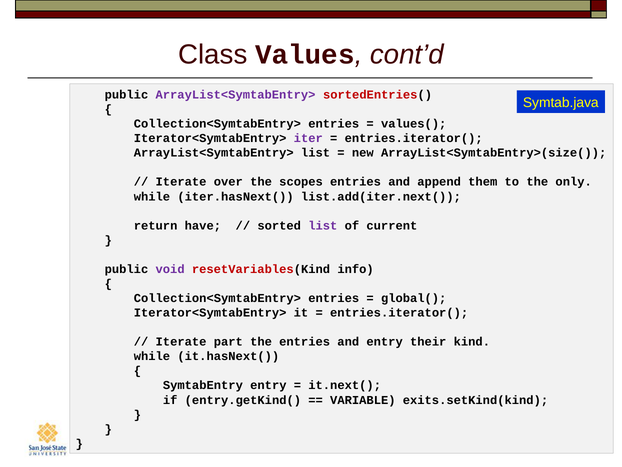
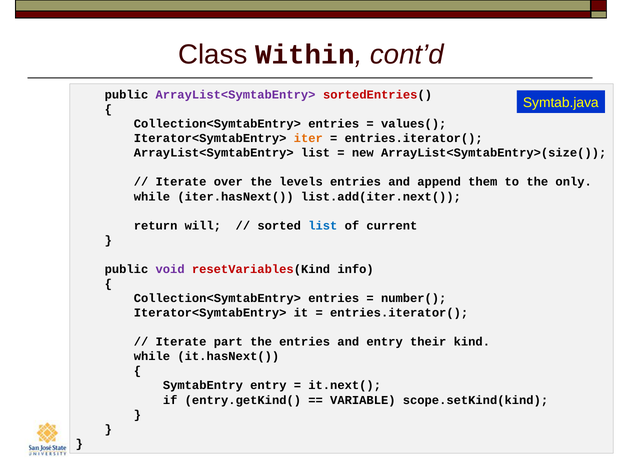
Values: Values -> Within
iter colour: purple -> orange
scopes: scopes -> levels
have: have -> will
list at (323, 225) colour: purple -> blue
global(: global( -> number(
exits.setKind(kind: exits.setKind(kind -> scope.setKind(kind
